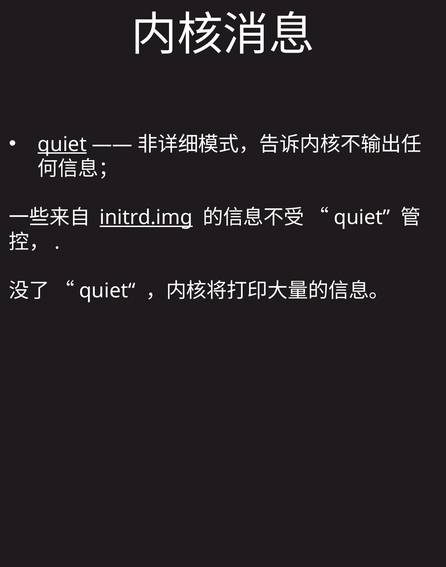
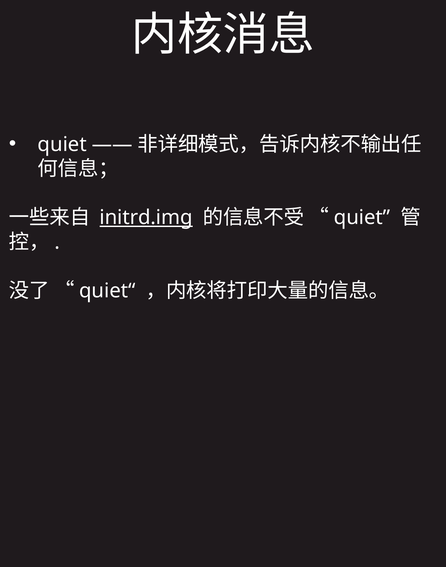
quiet at (62, 144) underline: present -> none
